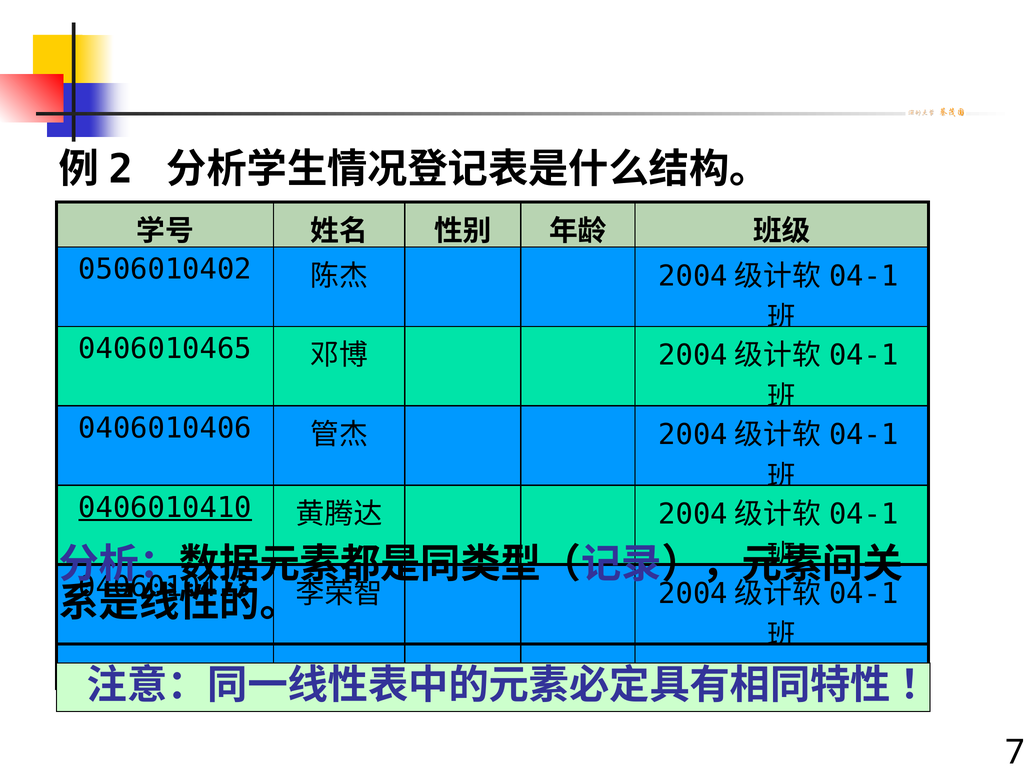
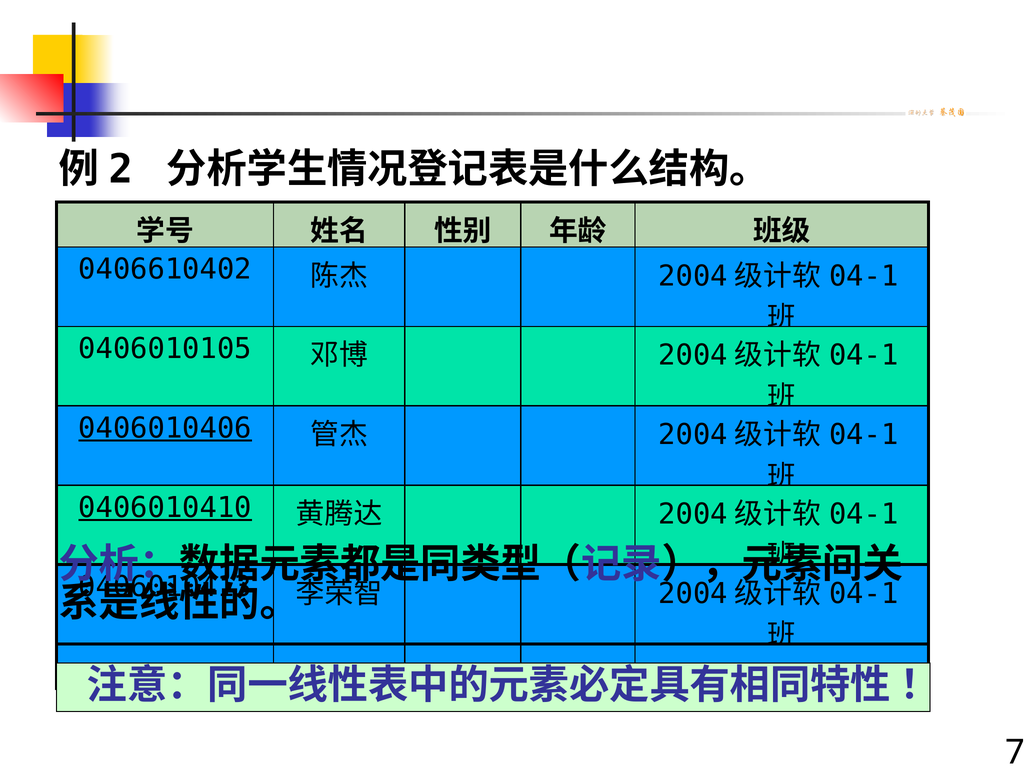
0506010402: 0506010402 -> 0406610402
0406010465: 0406010465 -> 0406010105
0406010406 underline: none -> present
